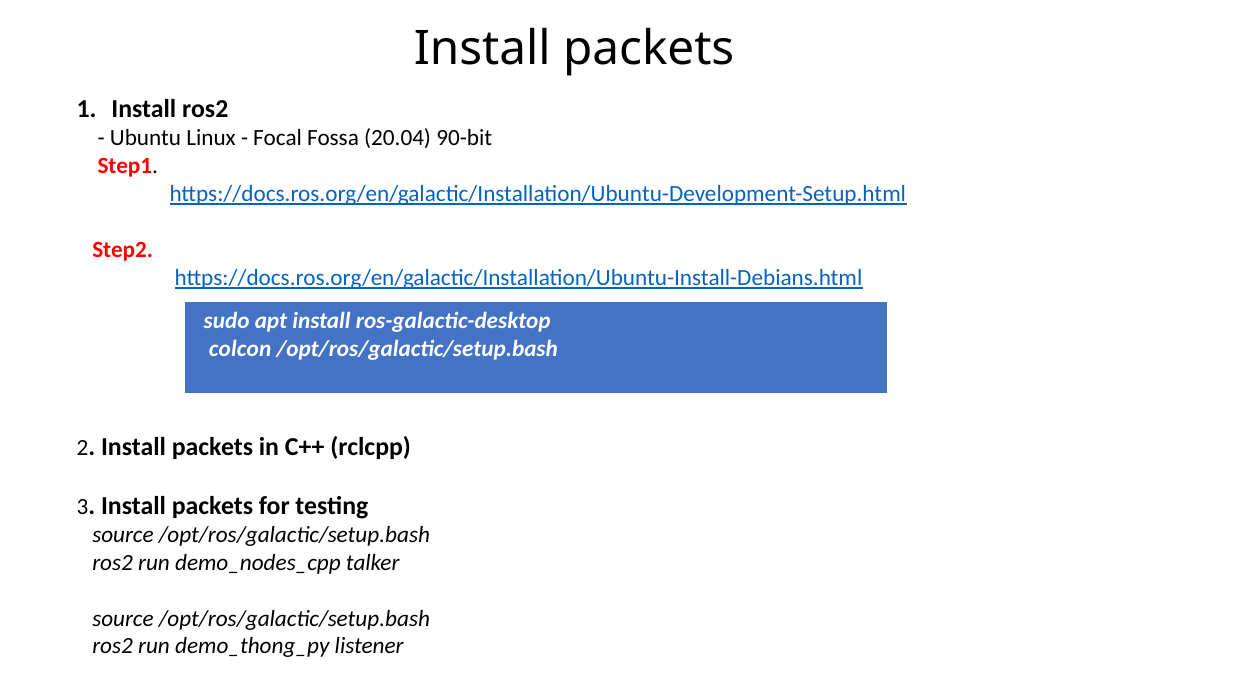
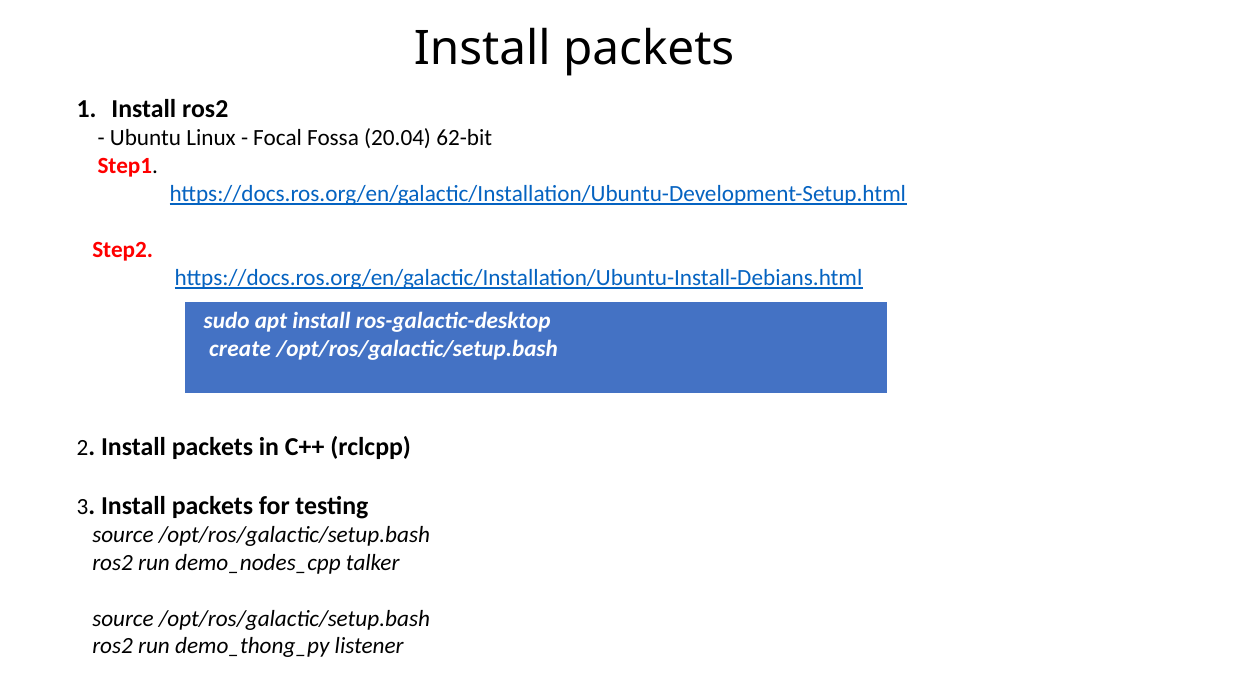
90-bit: 90-bit -> 62-bit
colcon: colcon -> create
